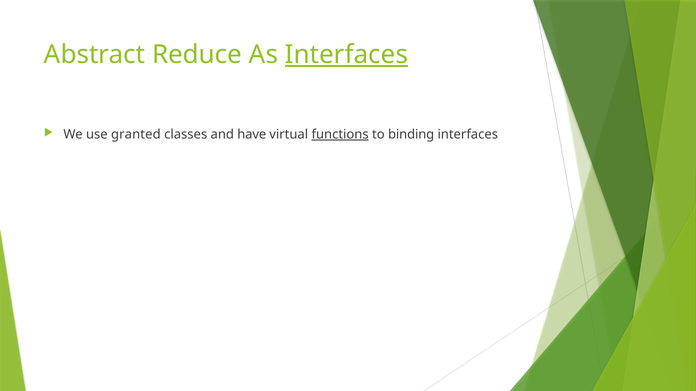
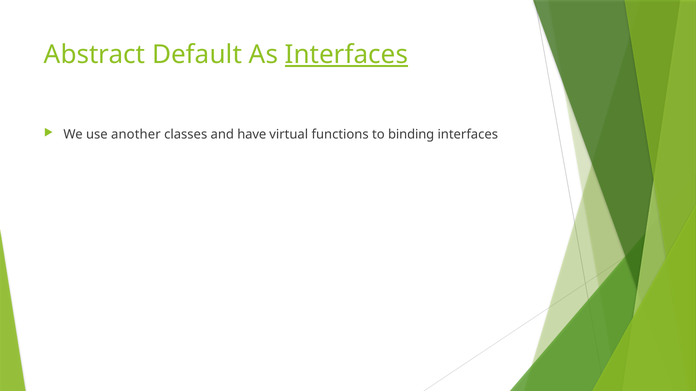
Reduce: Reduce -> Default
granted: granted -> another
functions underline: present -> none
